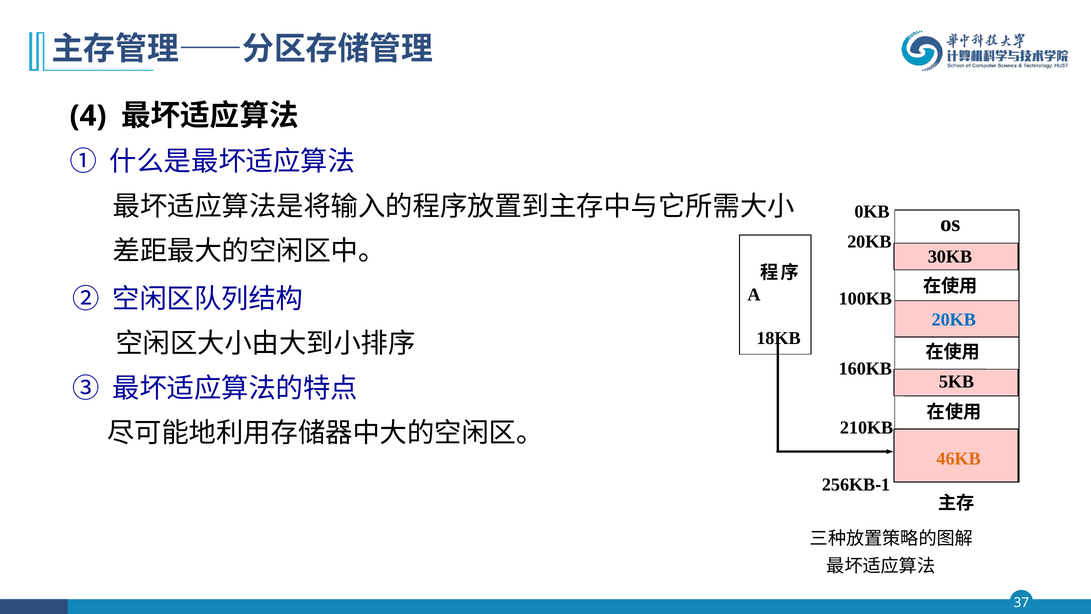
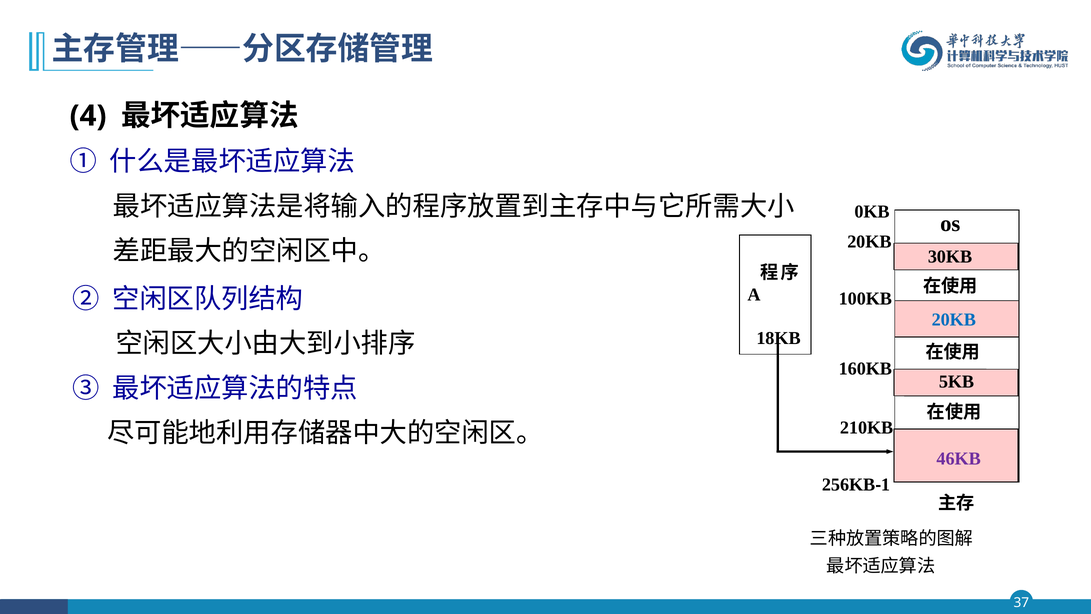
46KB colour: orange -> purple
